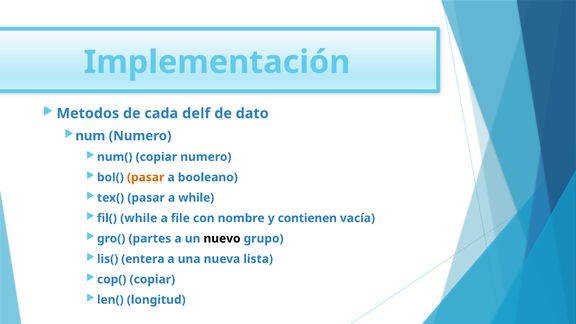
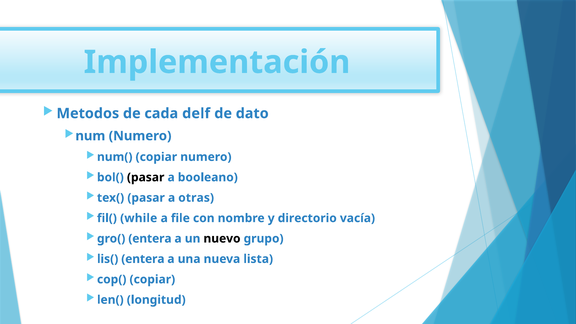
pasar at (146, 177) colour: orange -> black
a while: while -> otras
contienen: contienen -> directorio
gro( partes: partes -> entera
